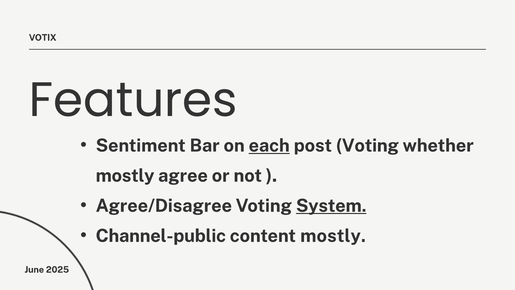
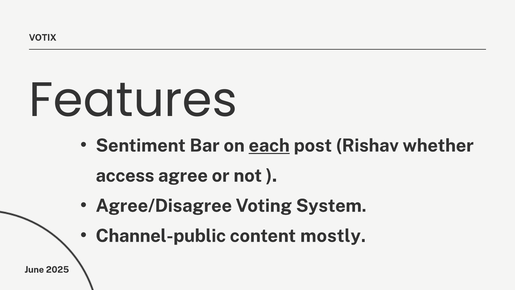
post Voting: Voting -> Rishav
mostly at (125, 176): mostly -> access
System underline: present -> none
